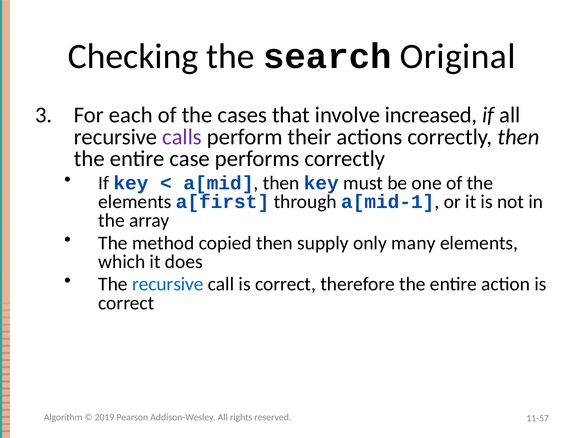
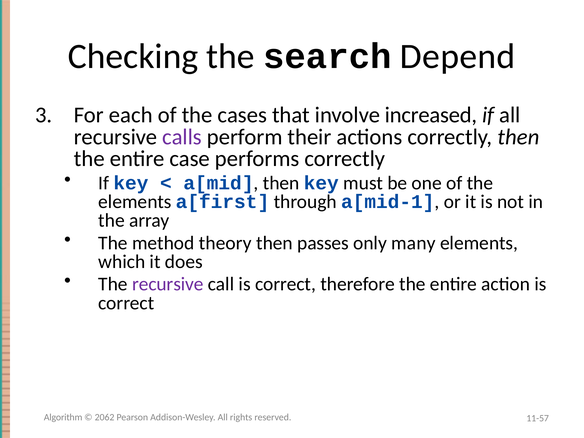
Original: Original -> Depend
copied: copied -> theory
supply: supply -> passes
recursive at (168, 284) colour: blue -> purple
2019: 2019 -> 2062
